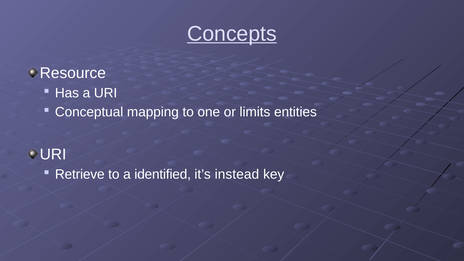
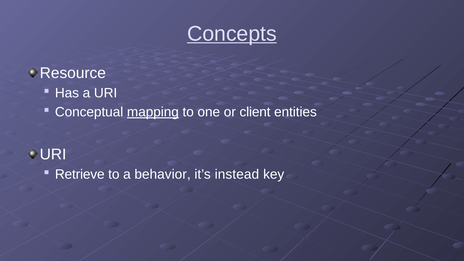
mapping underline: none -> present
limits: limits -> client
identified: identified -> behavior
